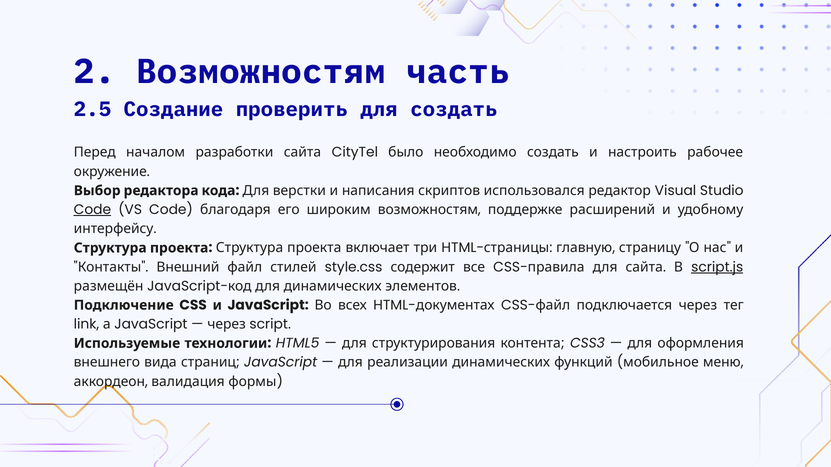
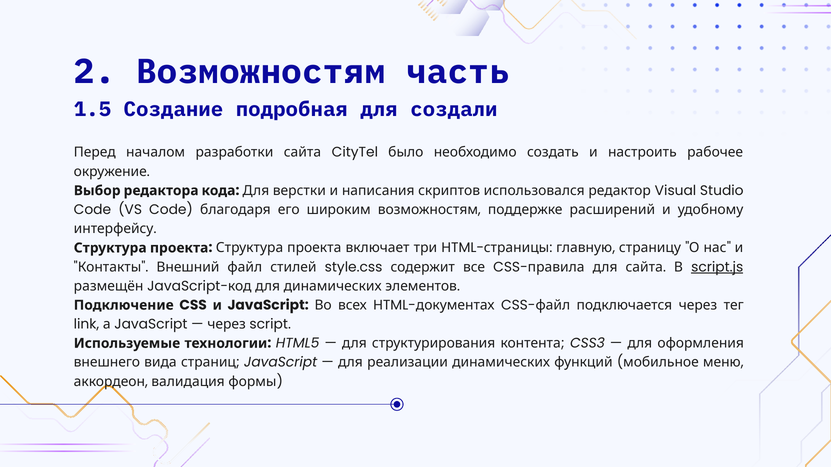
2.5: 2.5 -> 1.5
проверить: проверить -> подробная
для создать: создать -> создали
Code at (92, 210) underline: present -> none
